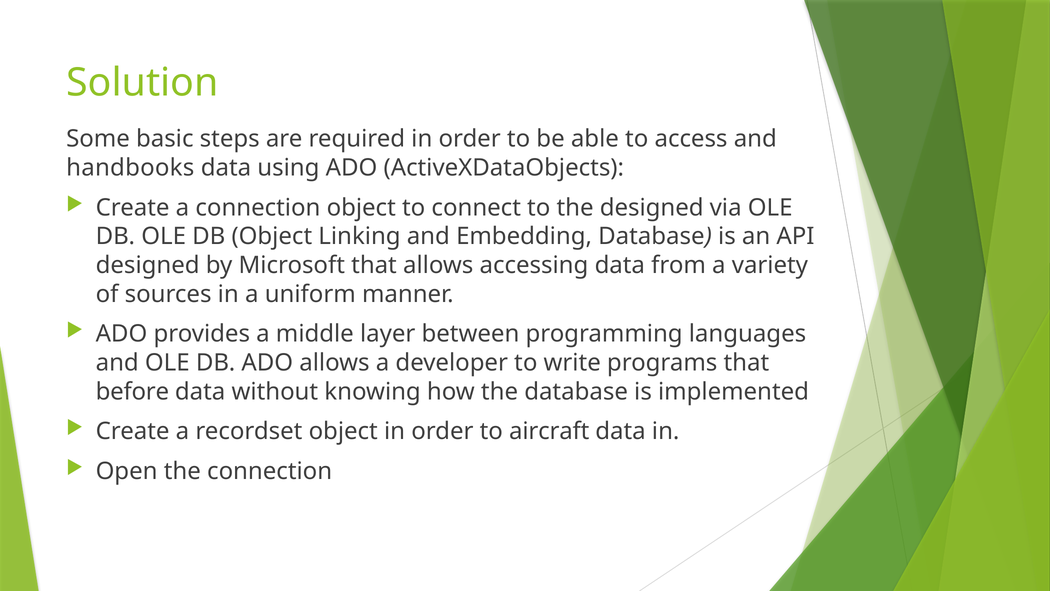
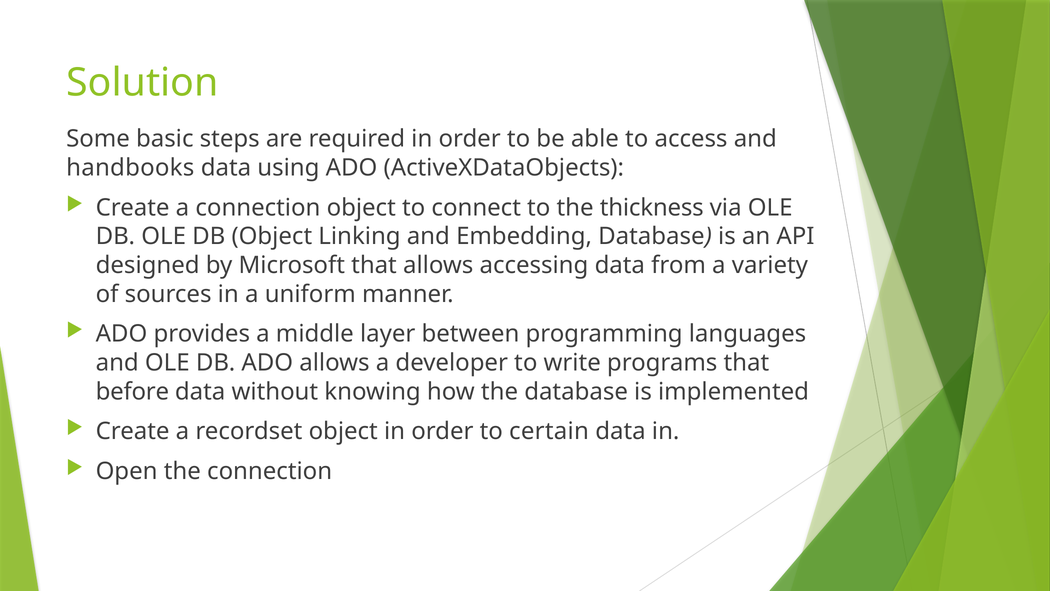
the designed: designed -> thickness
aircraft: aircraft -> certain
